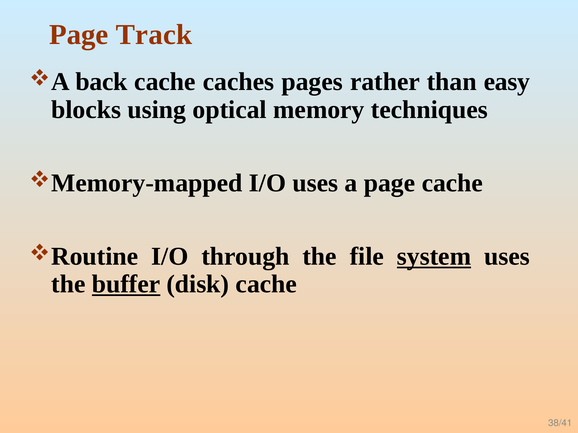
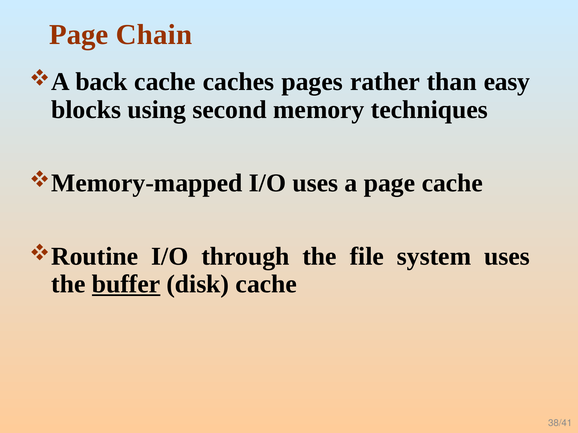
Track: Track -> Chain
optical: optical -> second
system underline: present -> none
